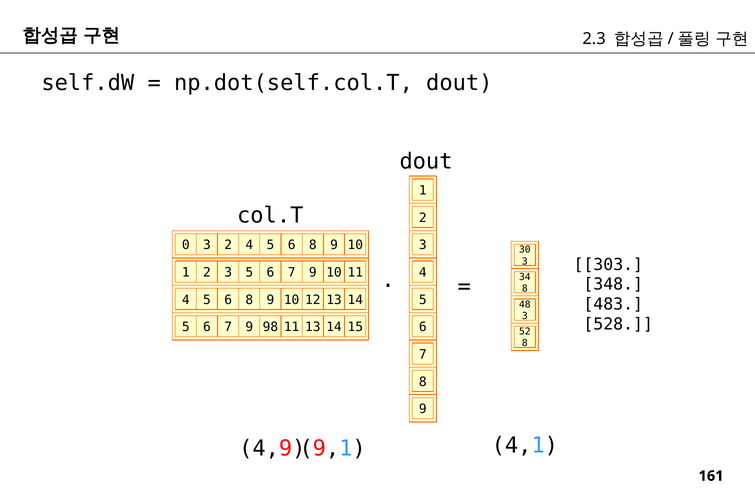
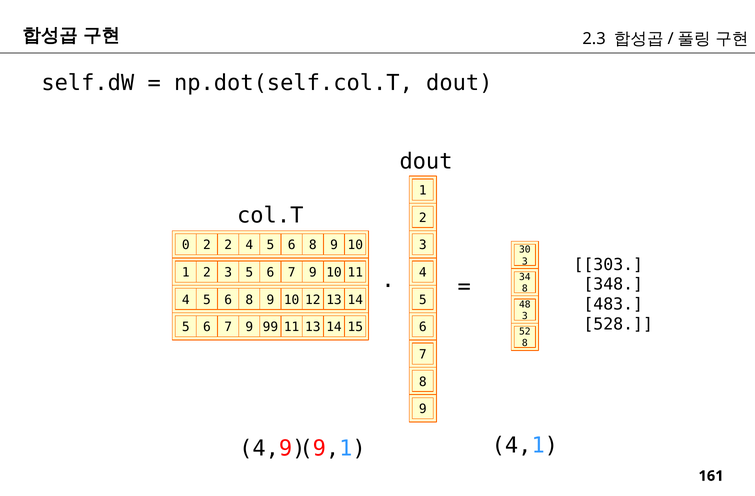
0 3: 3 -> 2
98: 98 -> 99
